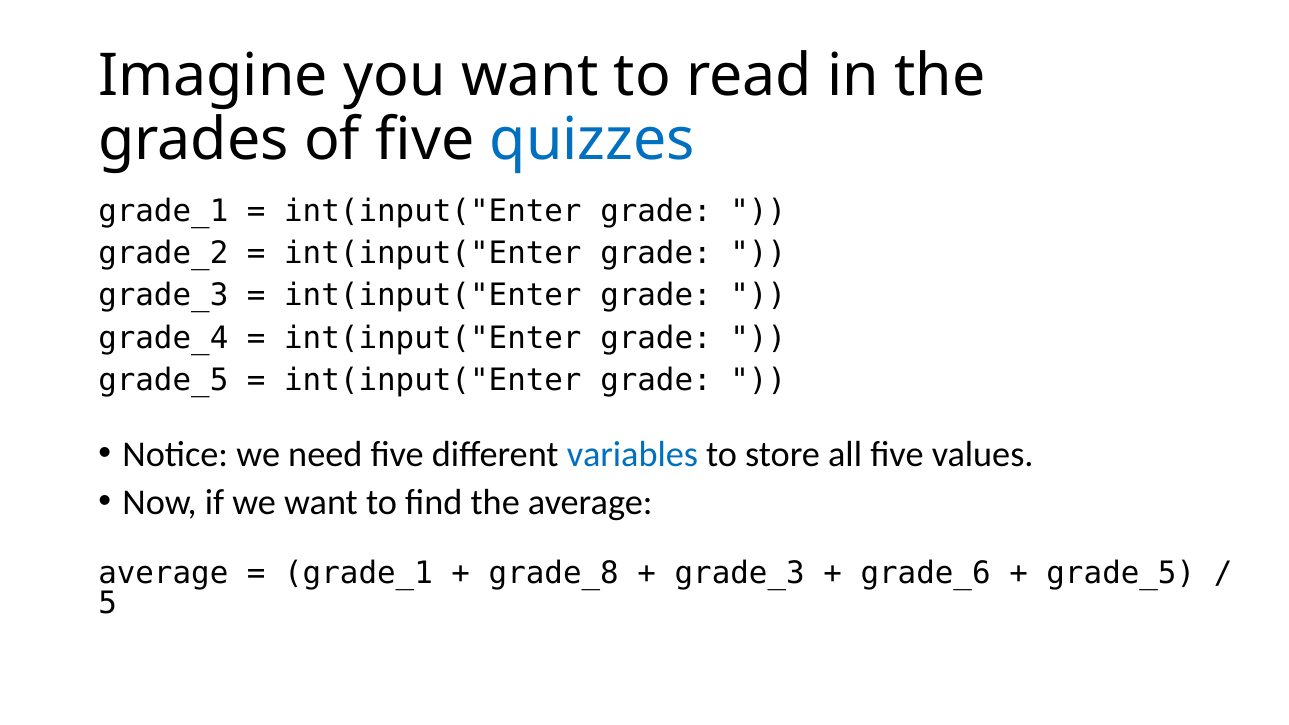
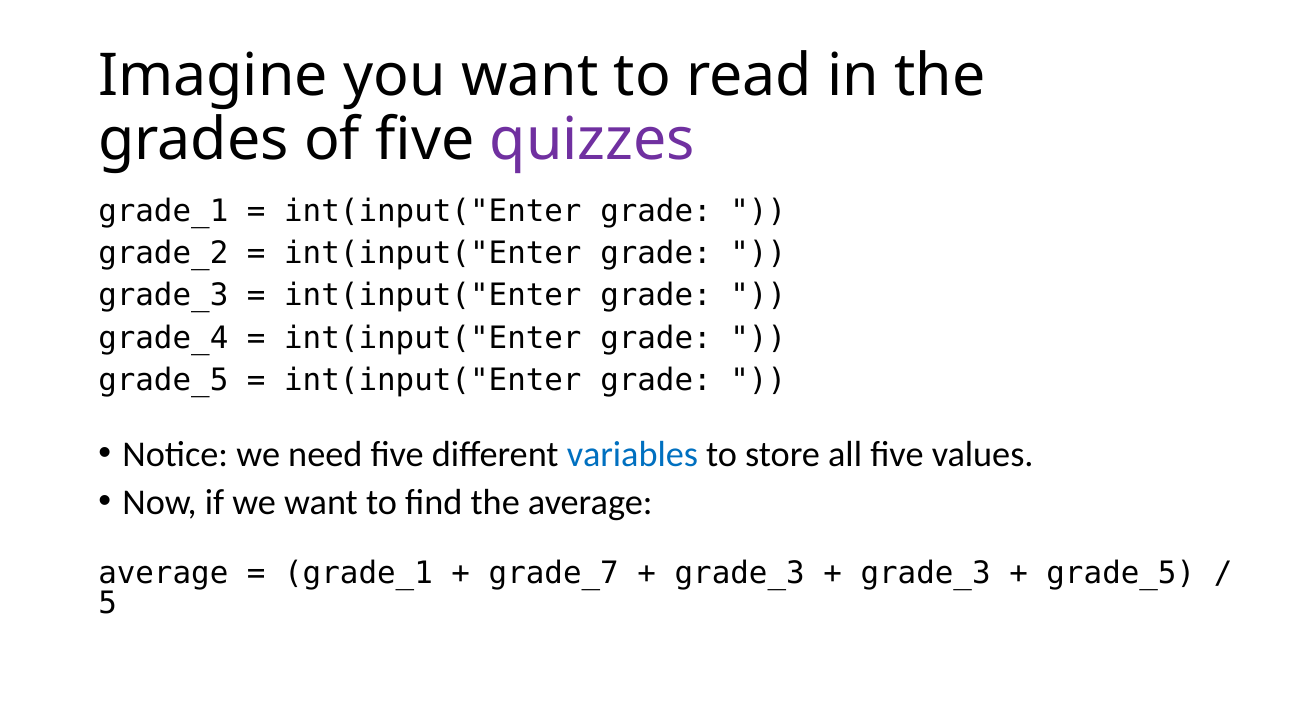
quizzes colour: blue -> purple
grade_8: grade_8 -> grade_7
grade_6 at (926, 574): grade_6 -> grade_3
